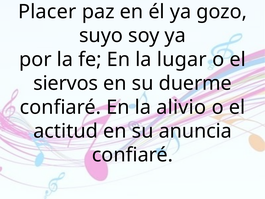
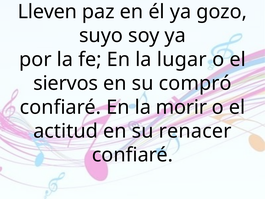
Placer: Placer -> Lleven
duerme: duerme -> compró
alivio: alivio -> morir
anuncia: anuncia -> renacer
